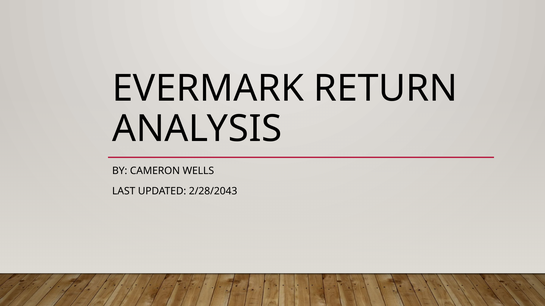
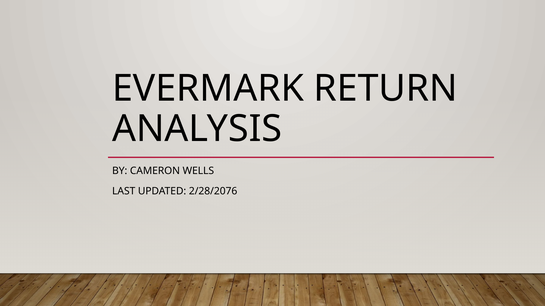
2/28/2043: 2/28/2043 -> 2/28/2076
